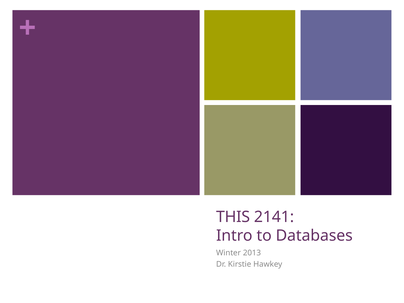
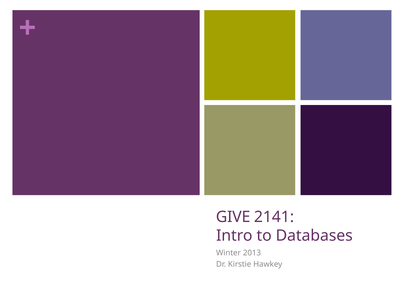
THIS: THIS -> GIVE
